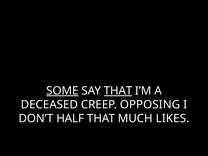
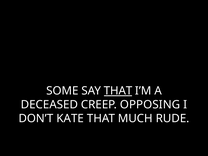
SOME underline: present -> none
HALF: HALF -> KATE
LIKES: LIKES -> RUDE
